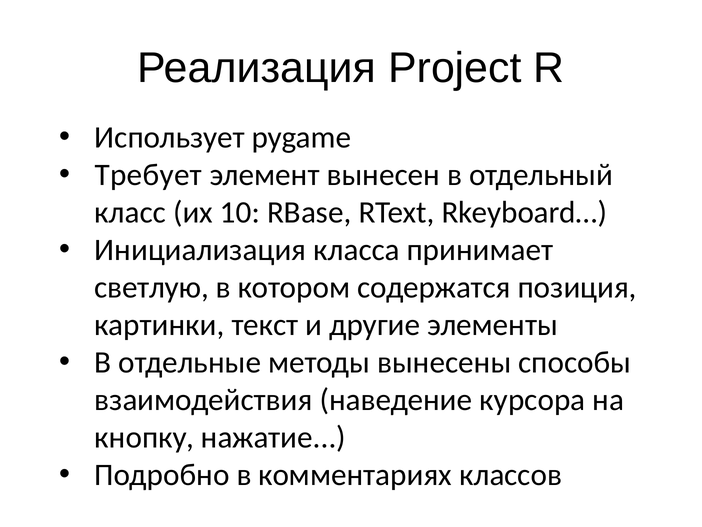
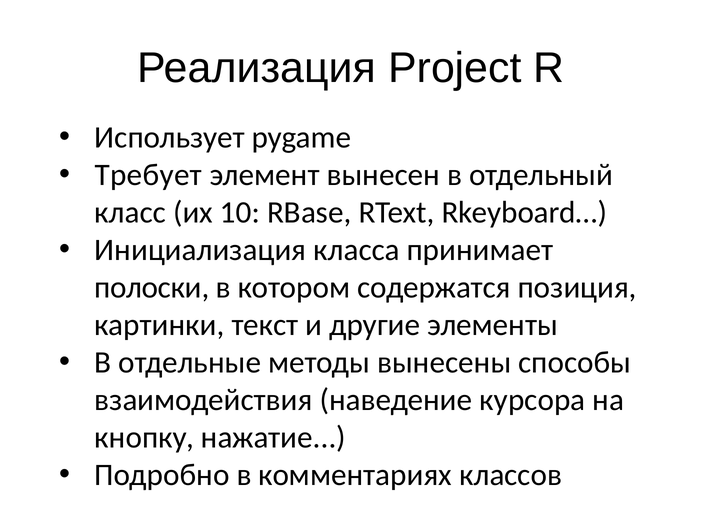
светлую: светлую -> полоски
